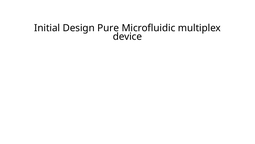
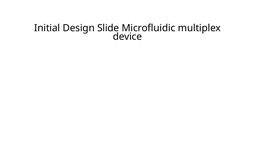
Pure: Pure -> Slide
